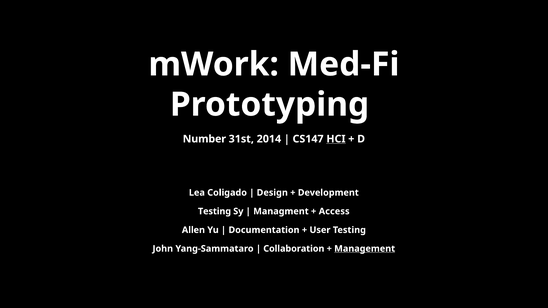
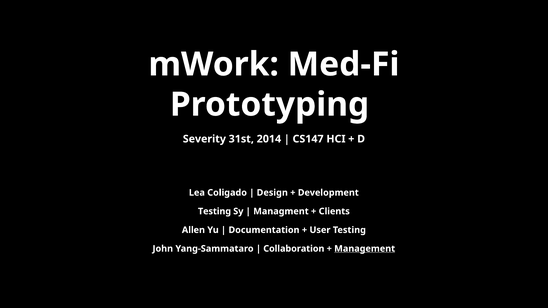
Number: Number -> Severity
HCI underline: present -> none
Access: Access -> Clients
